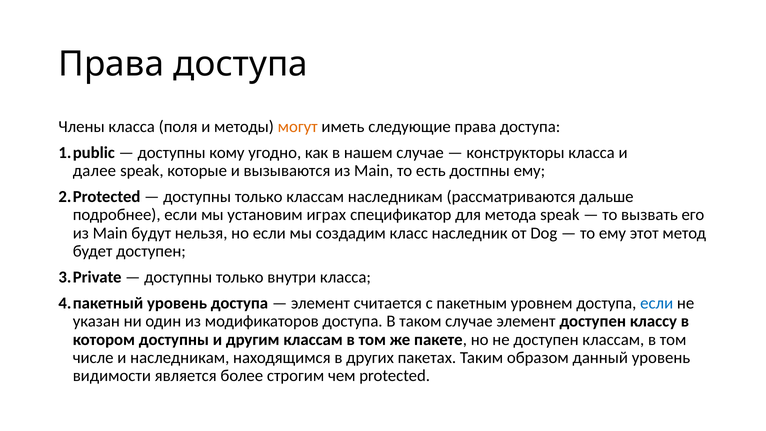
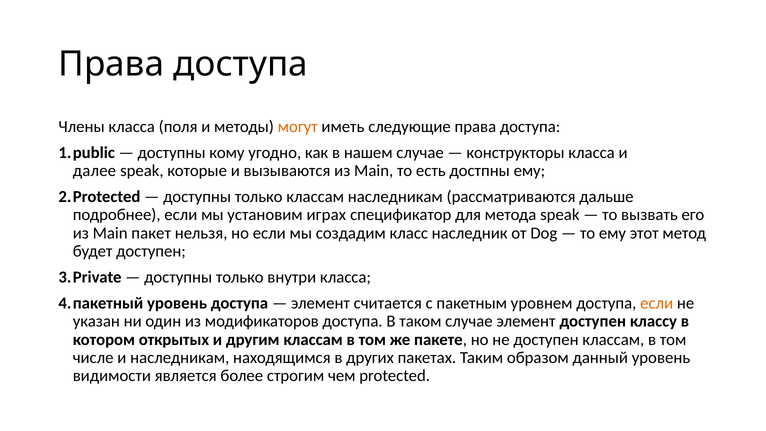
будут: будут -> пакет
если at (657, 303) colour: blue -> orange
котором доступны: доступны -> открытых
